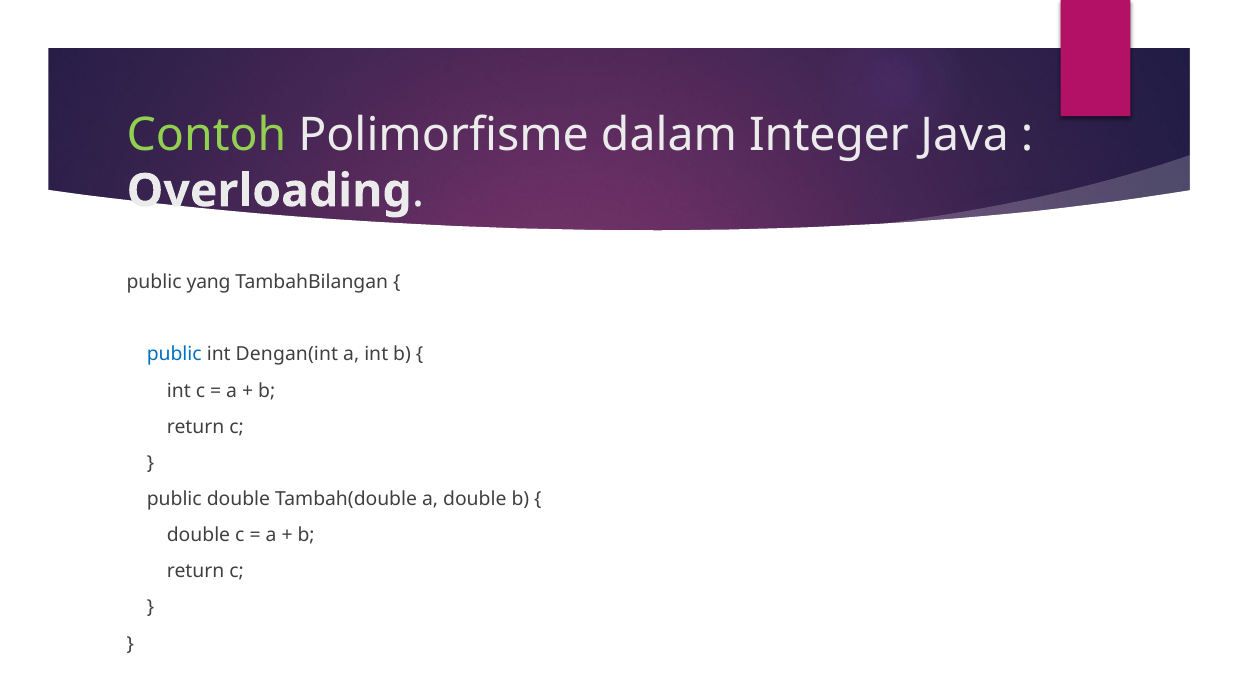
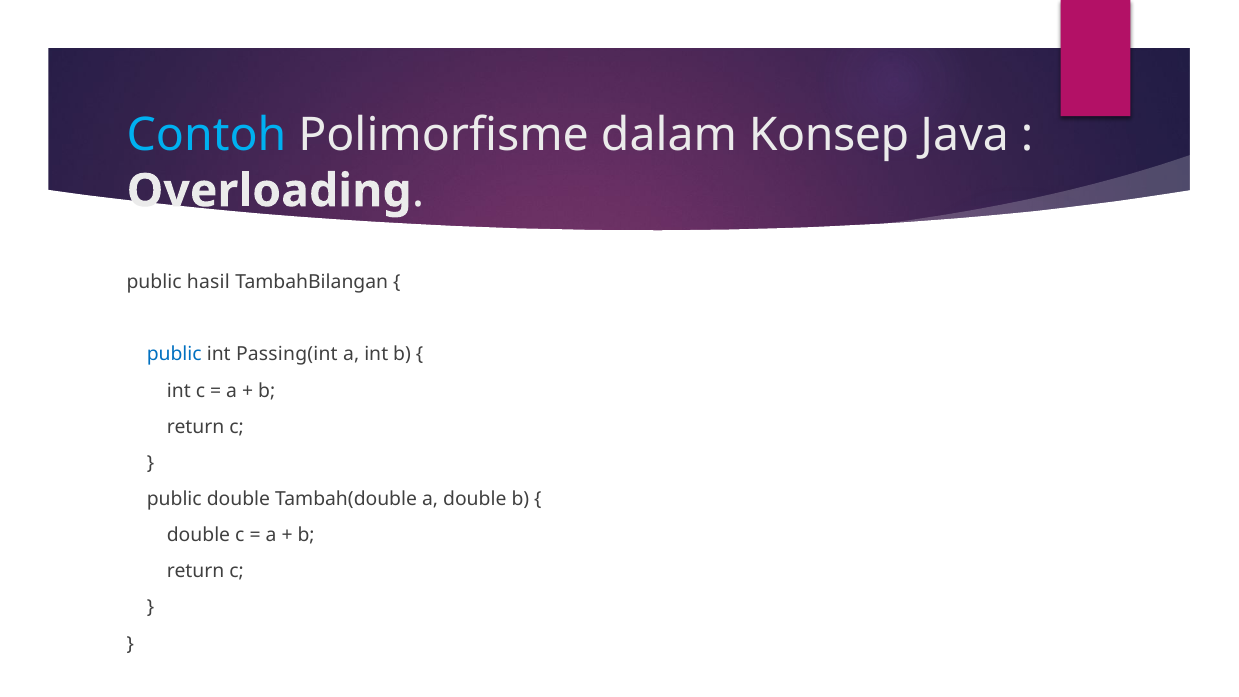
Contoh colour: light green -> light blue
Integer: Integer -> Konsep
yang: yang -> hasil
Dengan(int: Dengan(int -> Passing(int
